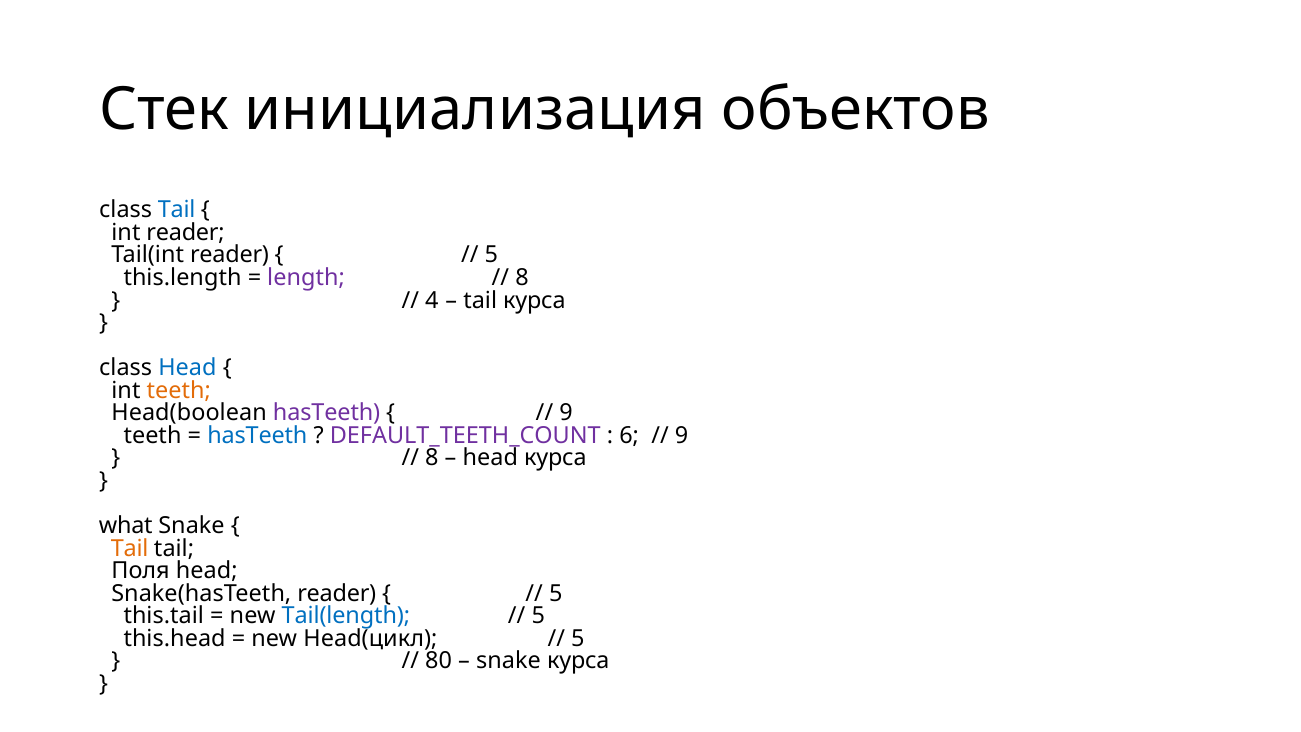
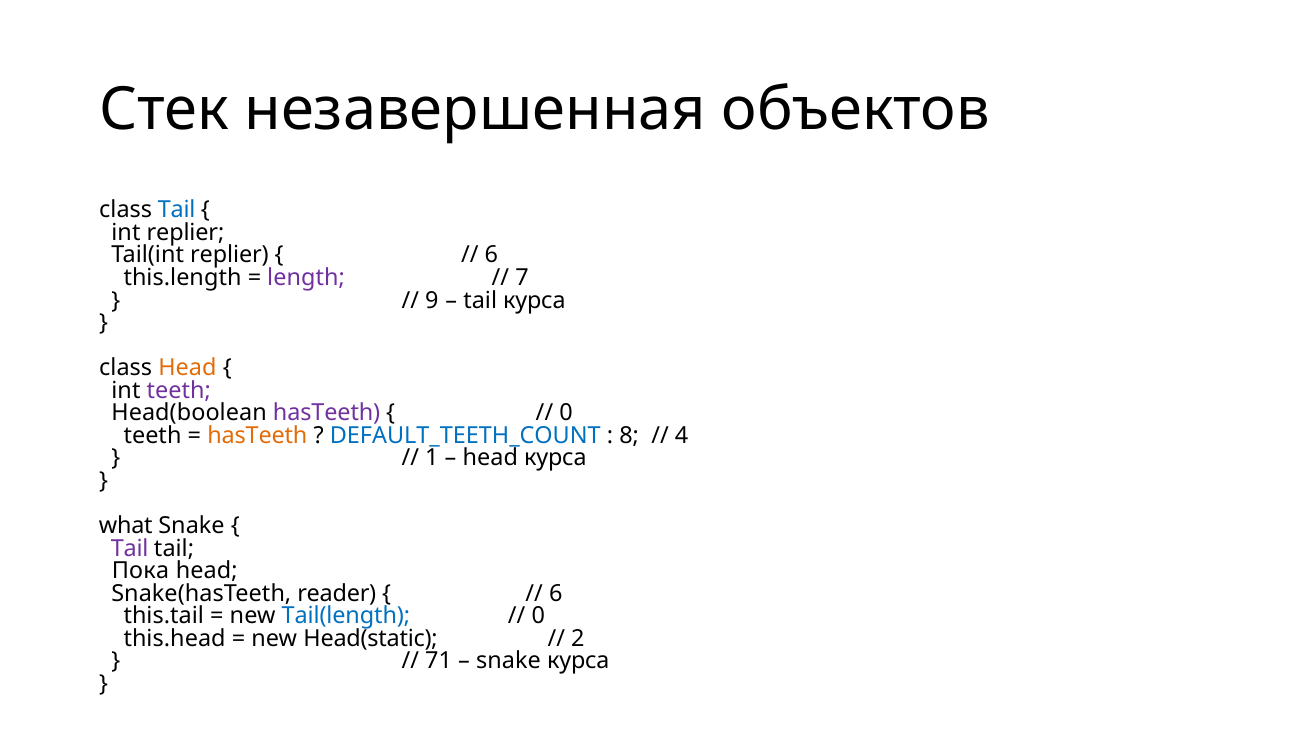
инициализация: инициализация -> незавершенная
int reader: reader -> replier
Tail(int reader: reader -> replier
5 at (491, 255): 5 -> 6
8 at (522, 278): 8 -> 7
4: 4 -> 9
Head at (187, 368) colour: blue -> orange
teeth at (179, 390) colour: orange -> purple
9 at (566, 413): 9 -> 0
hasTeeth at (257, 435) colour: blue -> orange
DEFAULT_TEETH_COUNT colour: purple -> blue
6: 6 -> 8
9 at (682, 435): 9 -> 4
8 at (432, 458): 8 -> 1
Tail at (130, 548) colour: orange -> purple
Поля: Поля -> Пока
5 at (556, 593): 5 -> 6
5 at (538, 616): 5 -> 0
Head(цикл: Head(цикл -> Head(static
5 at (578, 638): 5 -> 2
80: 80 -> 71
